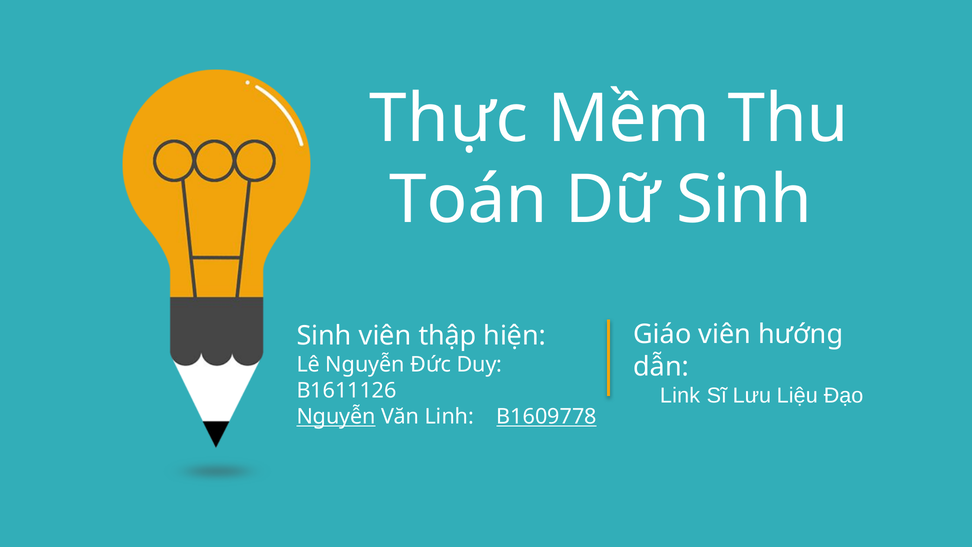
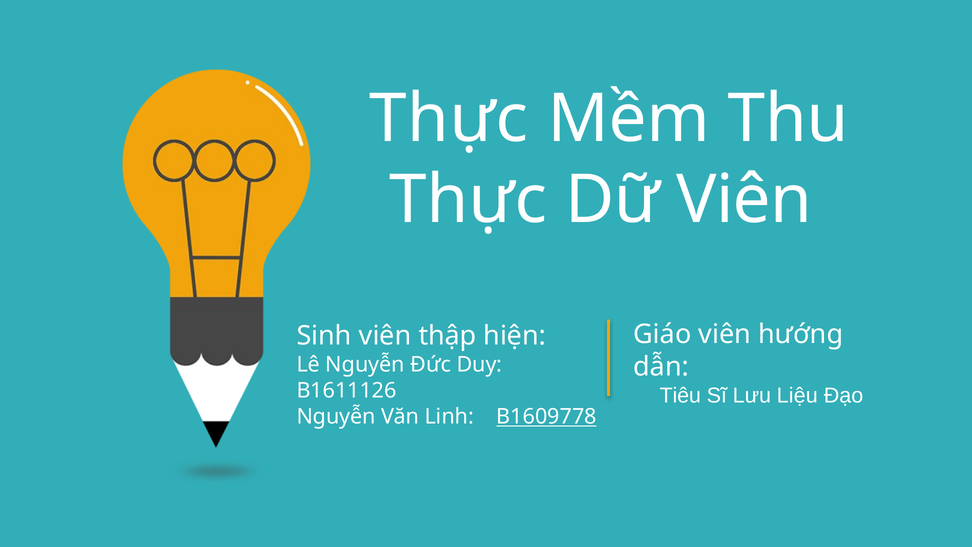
Toán at (468, 200): Toán -> Thực
Dữ Sinh: Sinh -> Viên
Link: Link -> Tiêu
Nguyễn at (336, 416) underline: present -> none
